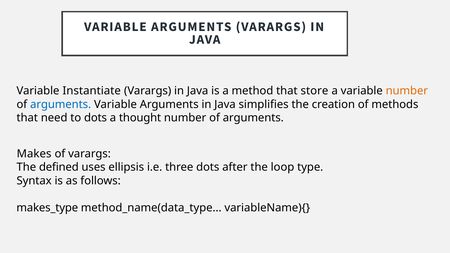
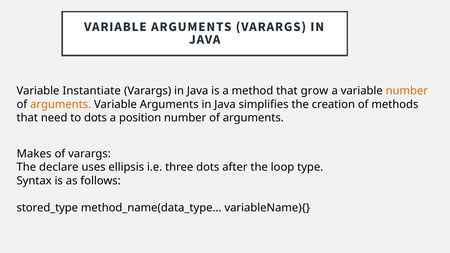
store: store -> grow
arguments at (61, 104) colour: blue -> orange
thought: thought -> position
defined: defined -> declare
makes_type: makes_type -> stored_type
